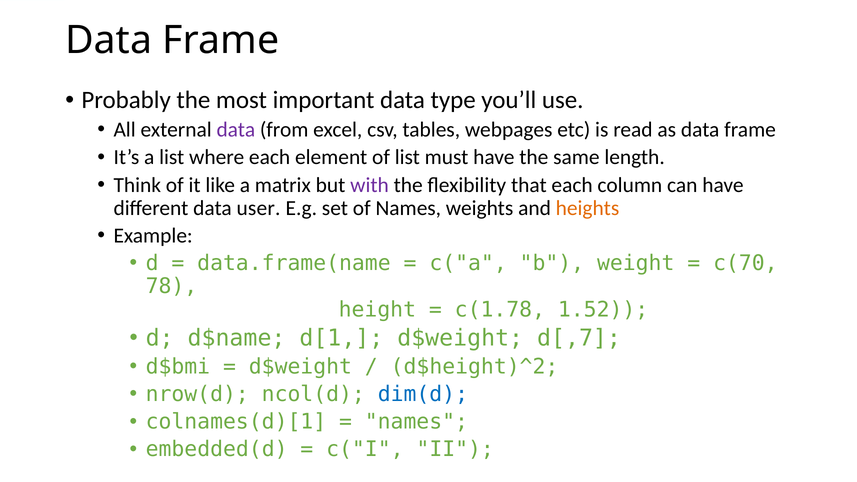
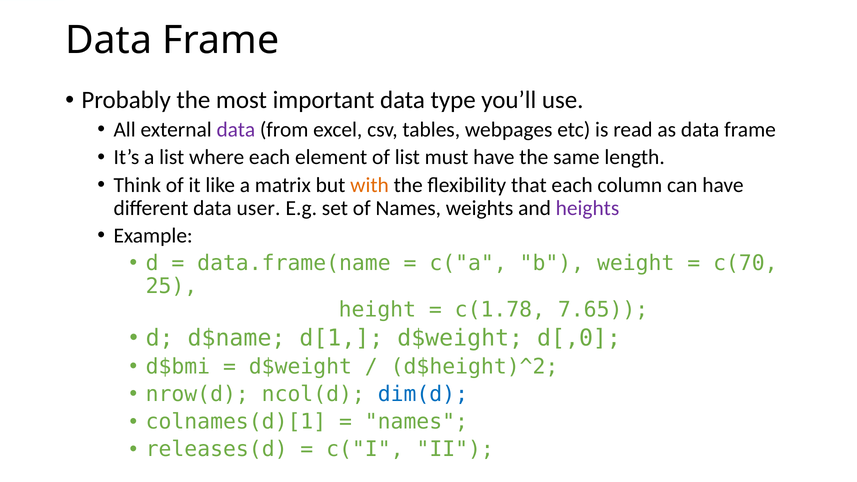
with colour: purple -> orange
heights colour: orange -> purple
78: 78 -> 25
1.52: 1.52 -> 7.65
d[,7: d[,7 -> d[,0
embedded(d: embedded(d -> releases(d
